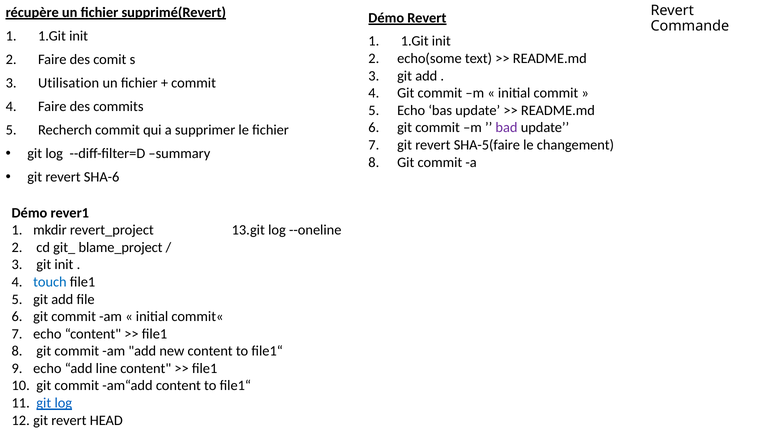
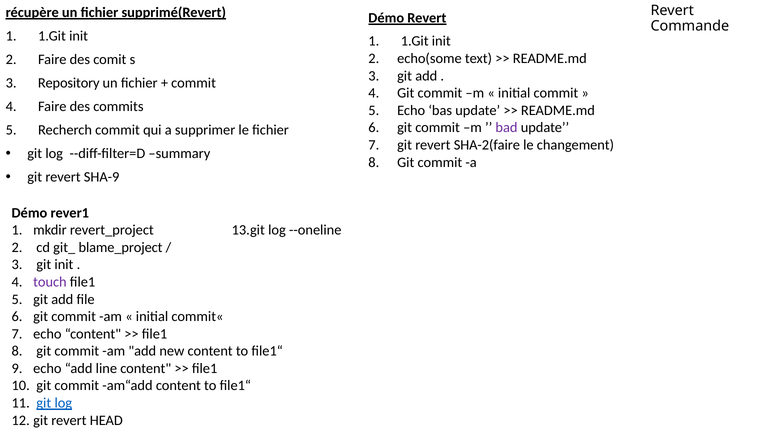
Utilisation: Utilisation -> Repository
SHA-5(faire: SHA-5(faire -> SHA-2(faire
SHA-6: SHA-6 -> SHA-9
touch colour: blue -> purple
